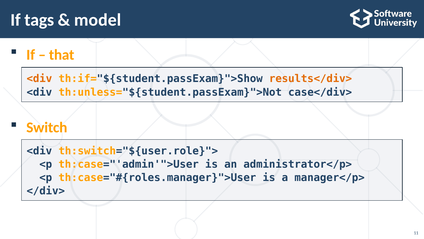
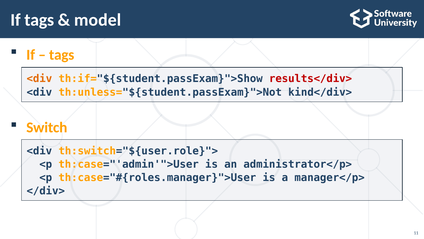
that at (62, 55): that -> tags
results</div> colour: orange -> red
case</div>: case</div> -> kind</div>
